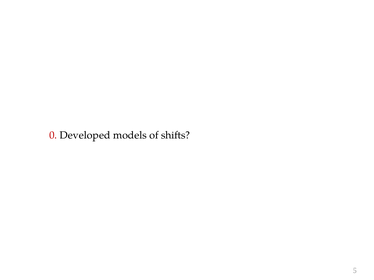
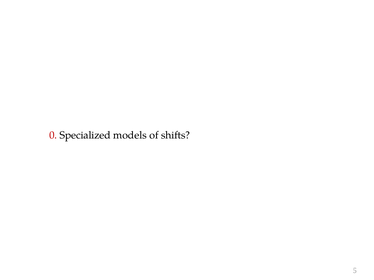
Developed: Developed -> Specialized
